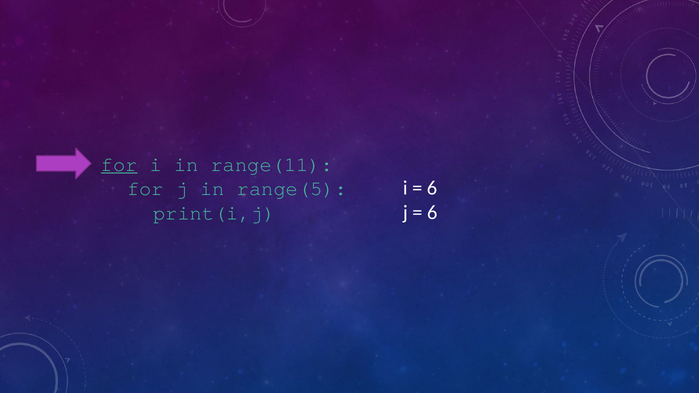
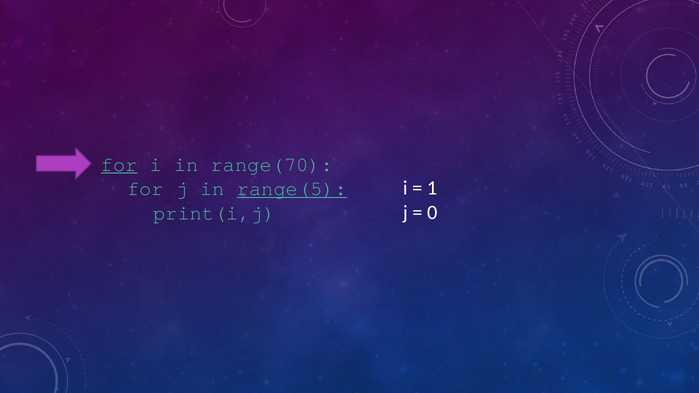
range(11: range(11 -> range(70
6 at (432, 188): 6 -> 1
range(5 underline: none -> present
6 at (432, 213): 6 -> 0
